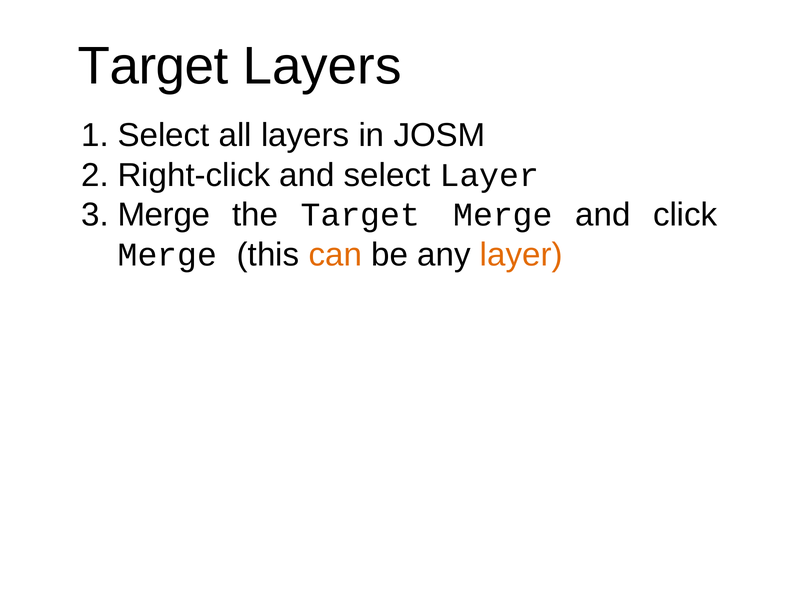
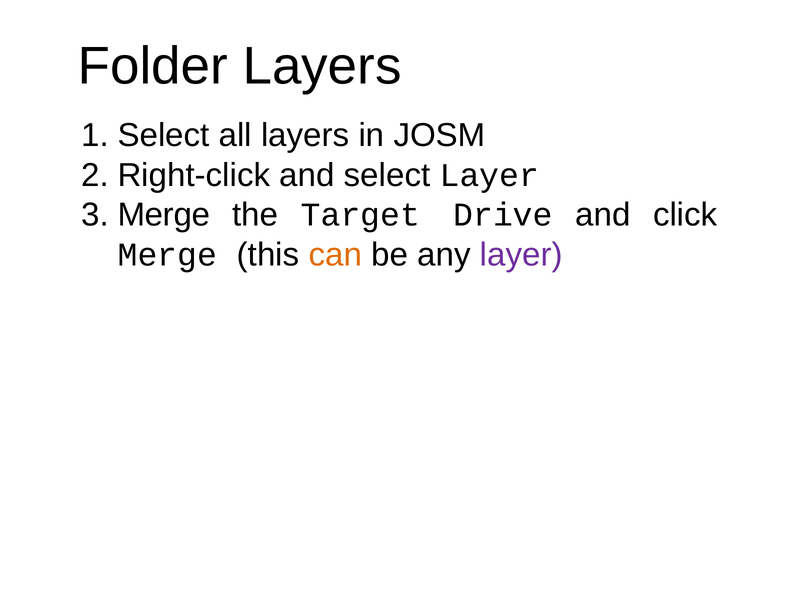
Target at (153, 66): Target -> Folder
Target Merge: Merge -> Drive
layer at (521, 254) colour: orange -> purple
